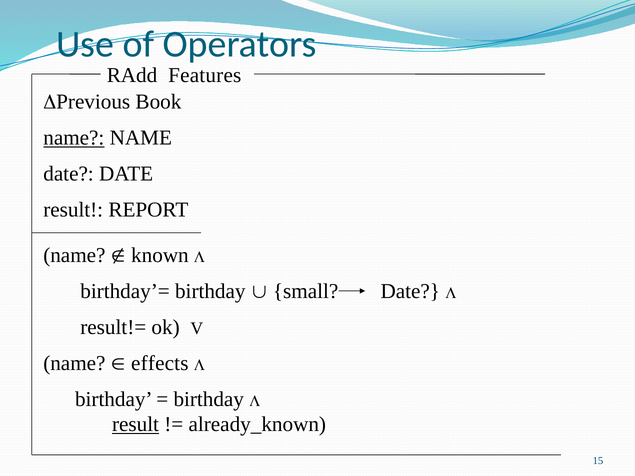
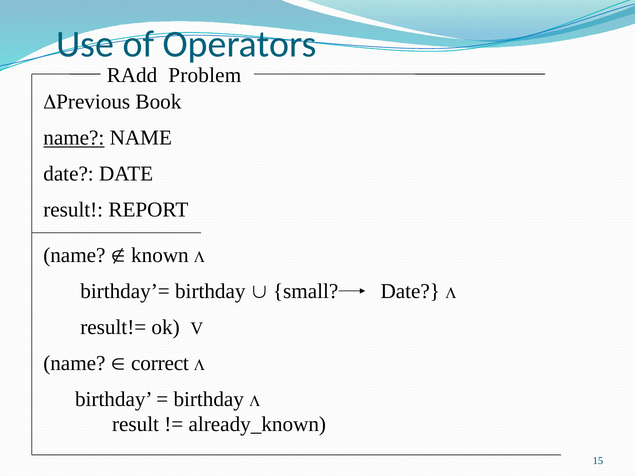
Features: Features -> Problem
effects: effects -> correct
result at (136, 425) underline: present -> none
